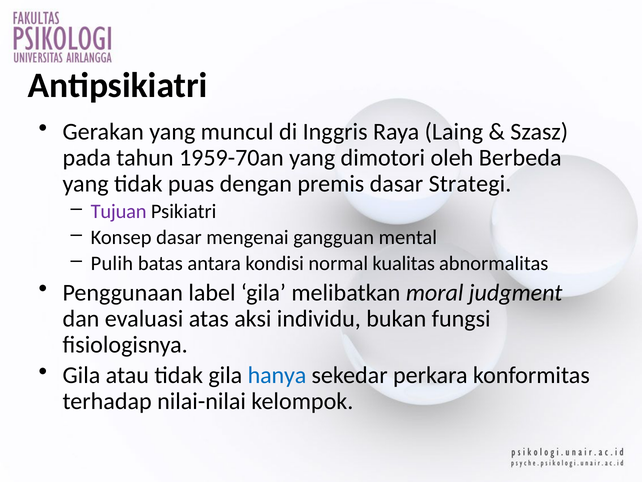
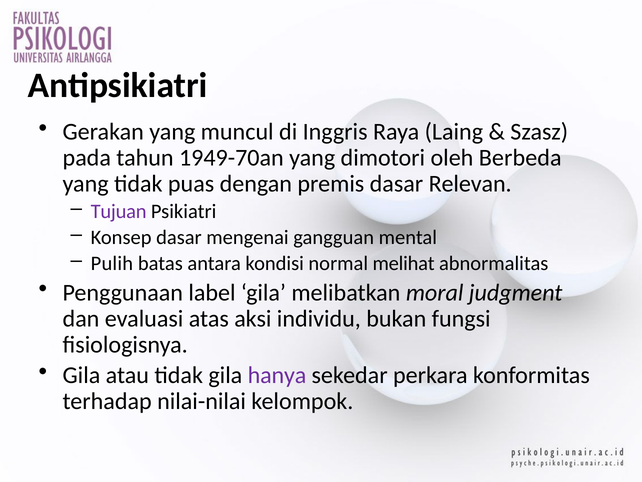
1959-70an: 1959-70an -> 1949-70an
Strategi: Strategi -> Relevan
kualitas: kualitas -> melihat
hanya colour: blue -> purple
